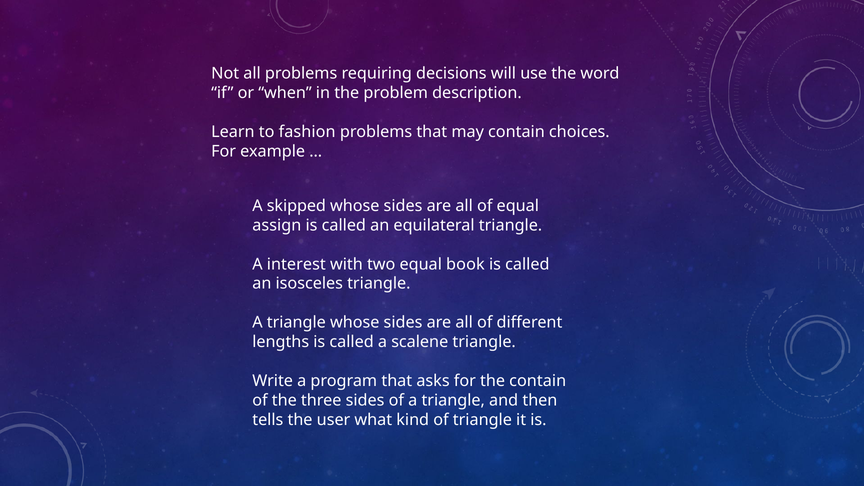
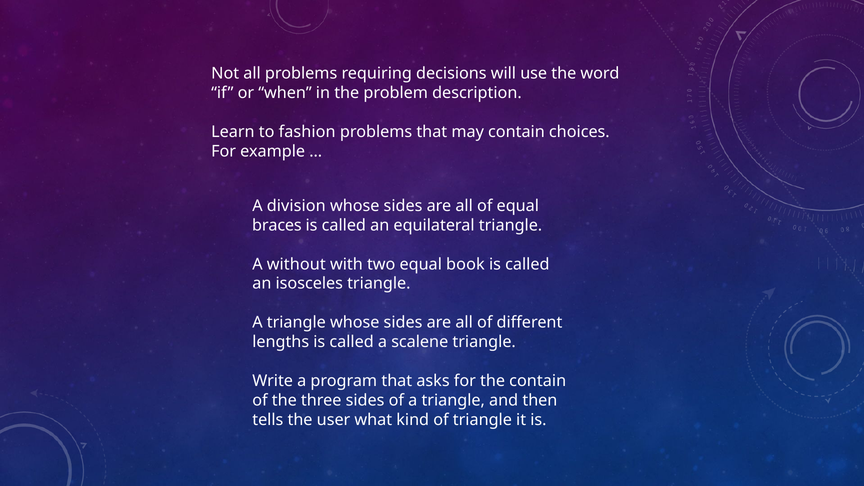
skipped: skipped -> division
assign: assign -> braces
interest: interest -> without
